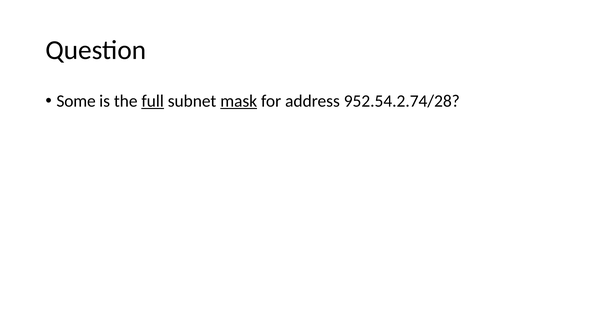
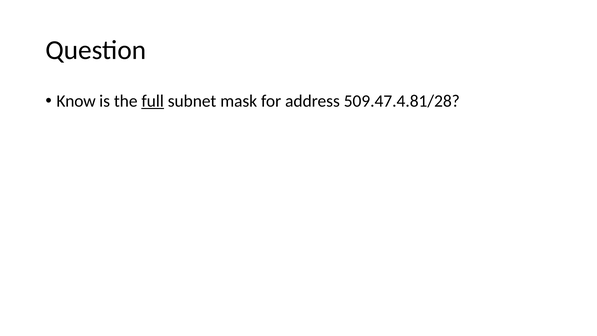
Some: Some -> Know
mask underline: present -> none
952.54.2.74/28: 952.54.2.74/28 -> 509.47.4.81/28
